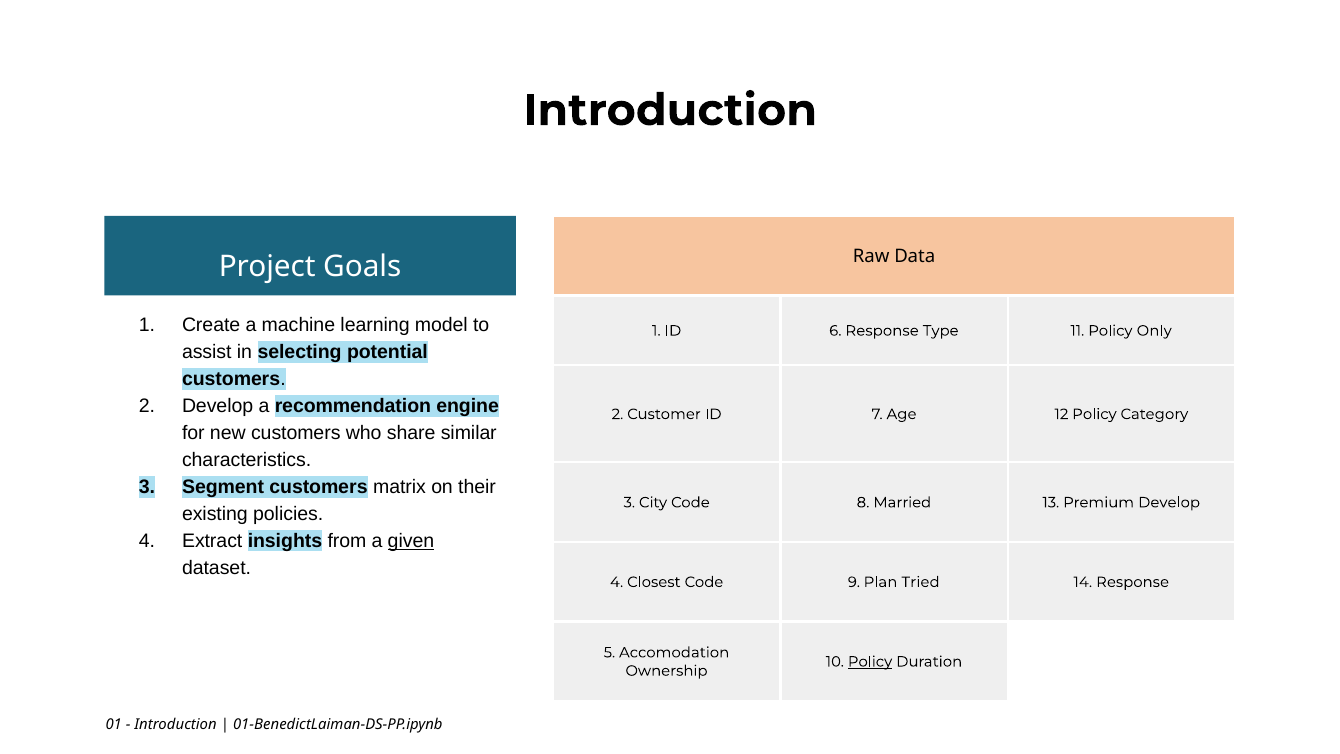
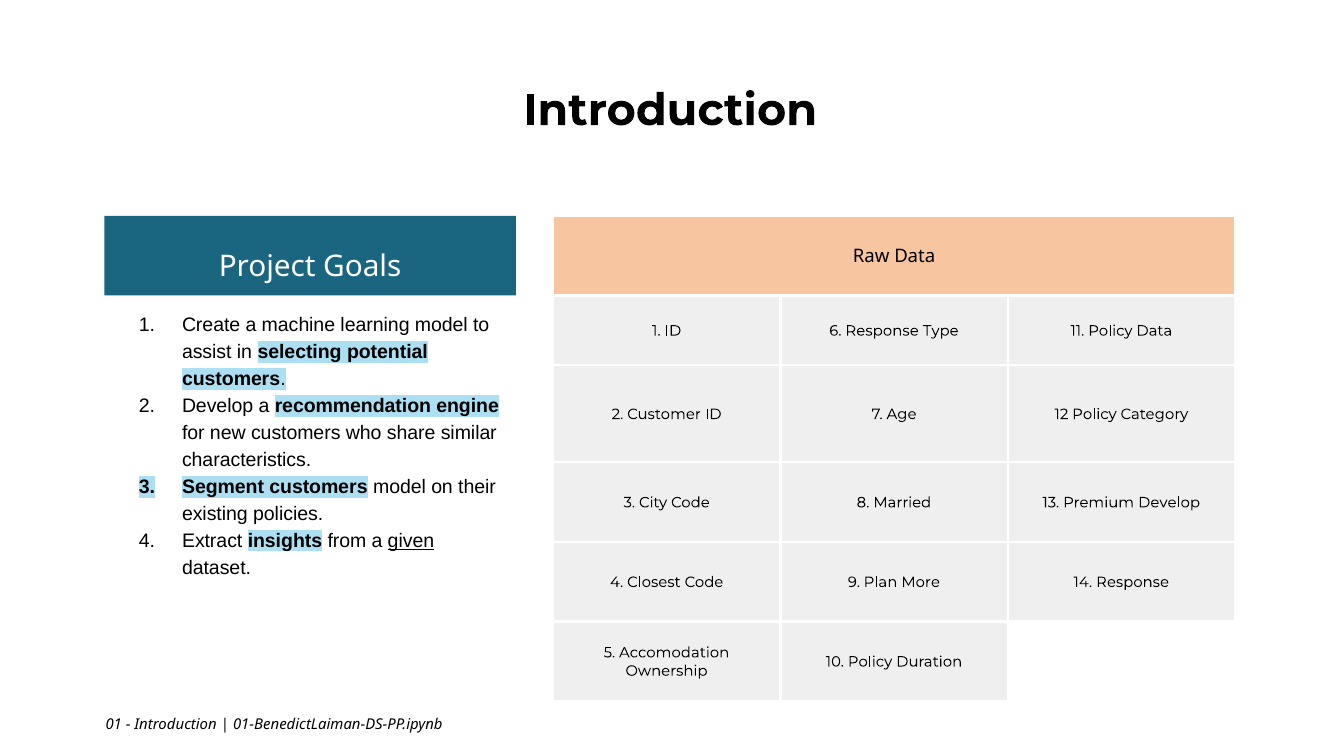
Policy Only: Only -> Data
customers matrix: matrix -> model
Tried: Tried -> More
Policy at (870, 661) underline: present -> none
